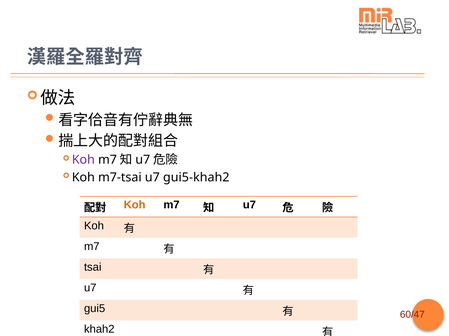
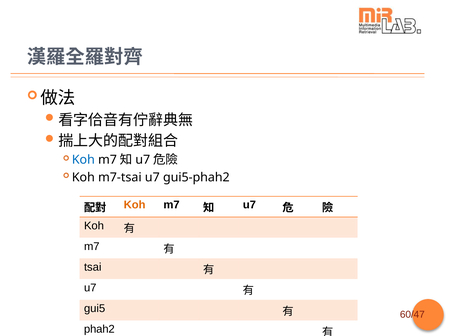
Koh at (83, 160) colour: purple -> blue
gui5-khah2: gui5-khah2 -> gui5-phah2
khah2: khah2 -> phah2
